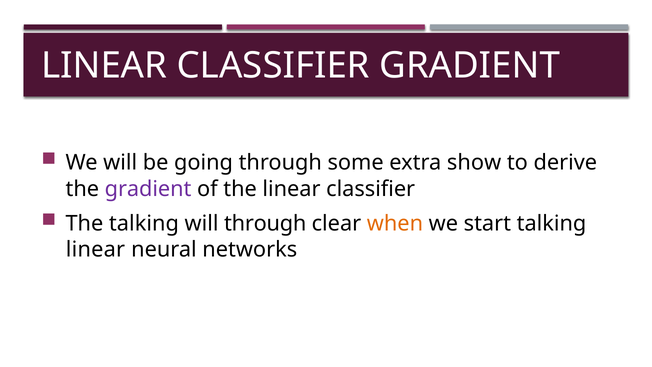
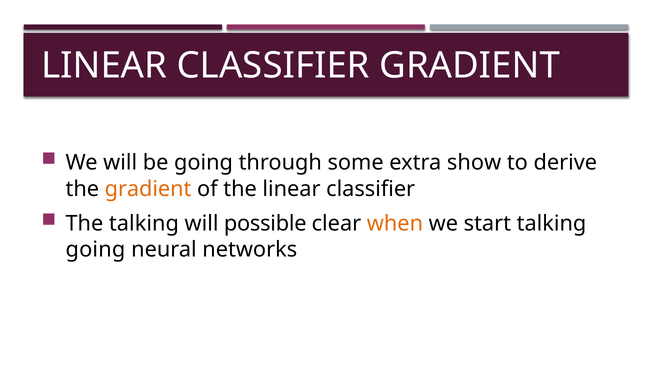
gradient at (148, 189) colour: purple -> orange
will through: through -> possible
linear at (95, 249): linear -> going
